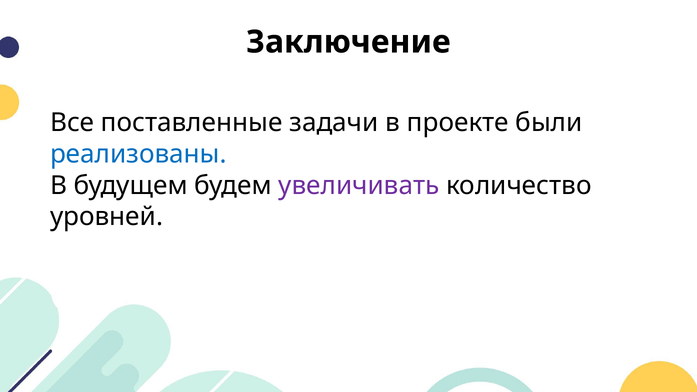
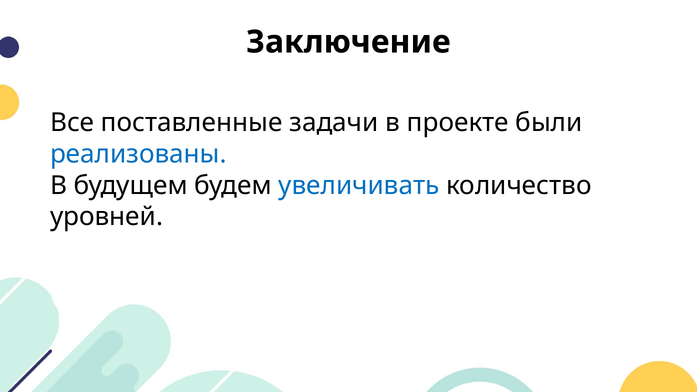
увеличивать colour: purple -> blue
